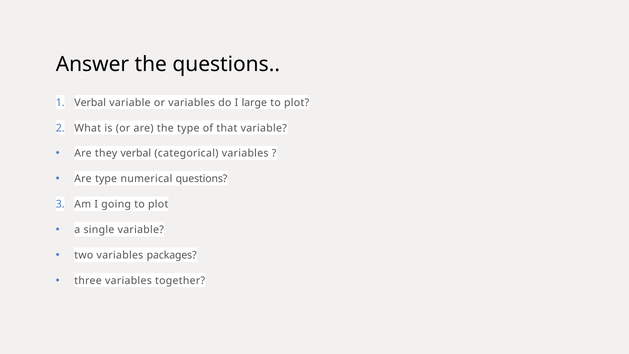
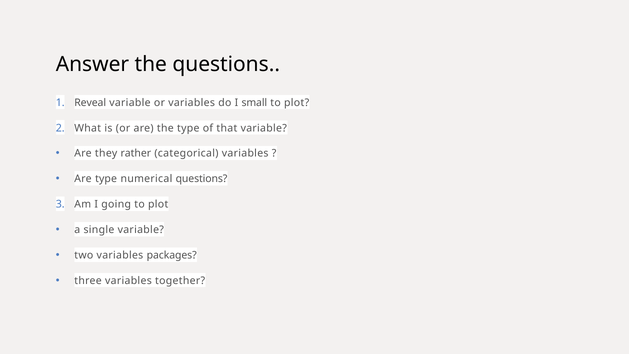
Verbal at (90, 103): Verbal -> Reveal
large: large -> small
they verbal: verbal -> rather
